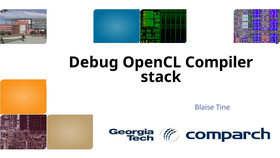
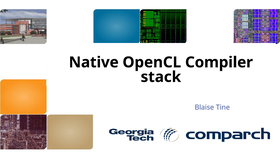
Debug: Debug -> Native
